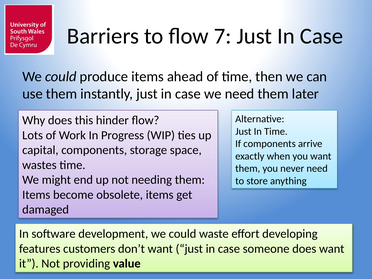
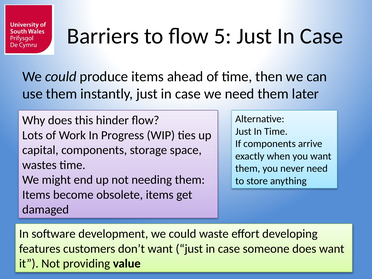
7: 7 -> 5
